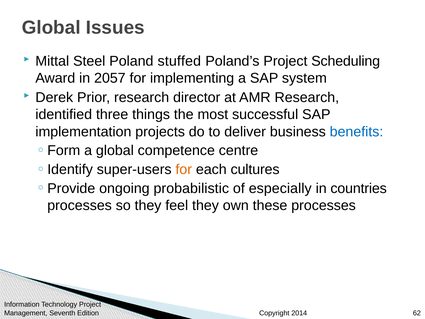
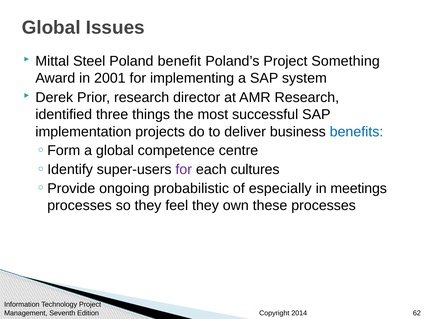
stuffed: stuffed -> benefit
Scheduling: Scheduling -> Something
2057: 2057 -> 2001
for at (184, 169) colour: orange -> purple
countries: countries -> meetings
